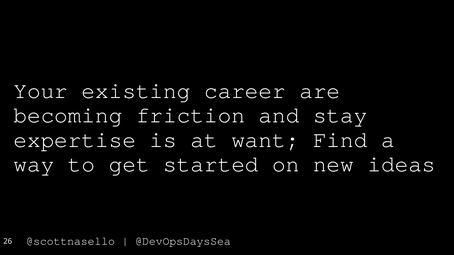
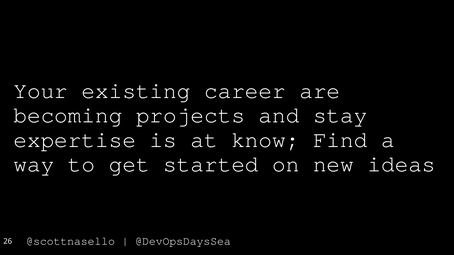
friction: friction -> projects
want: want -> know
